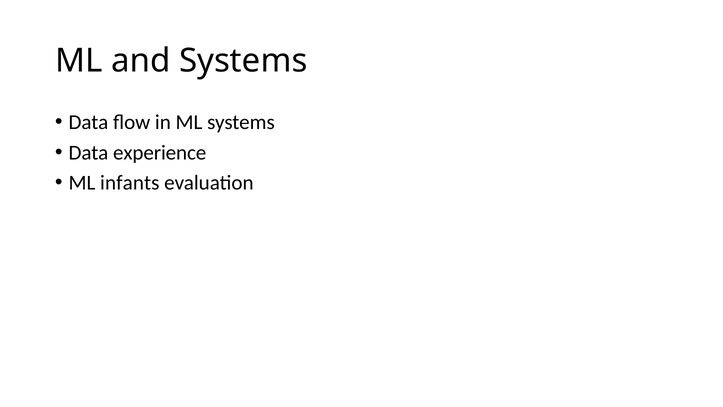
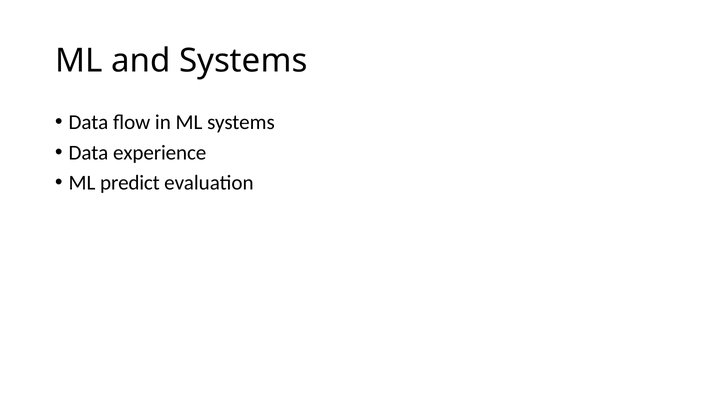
infants: infants -> predict
